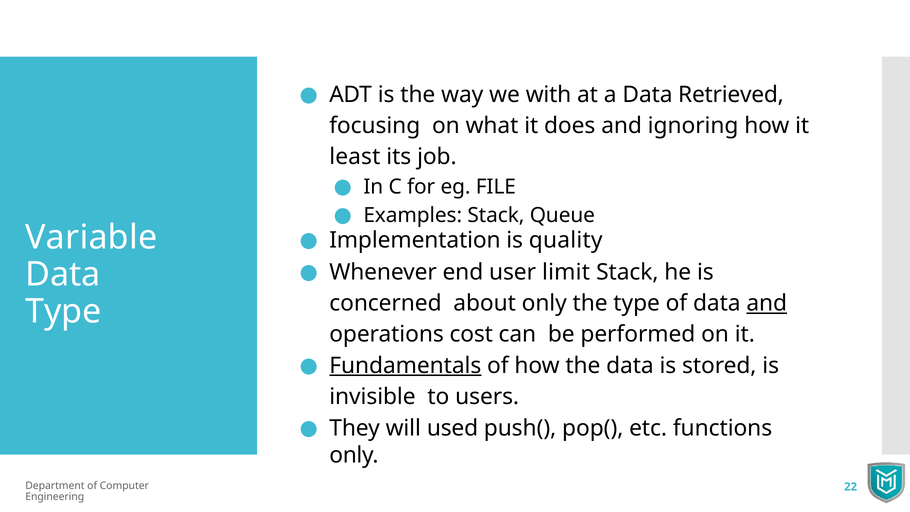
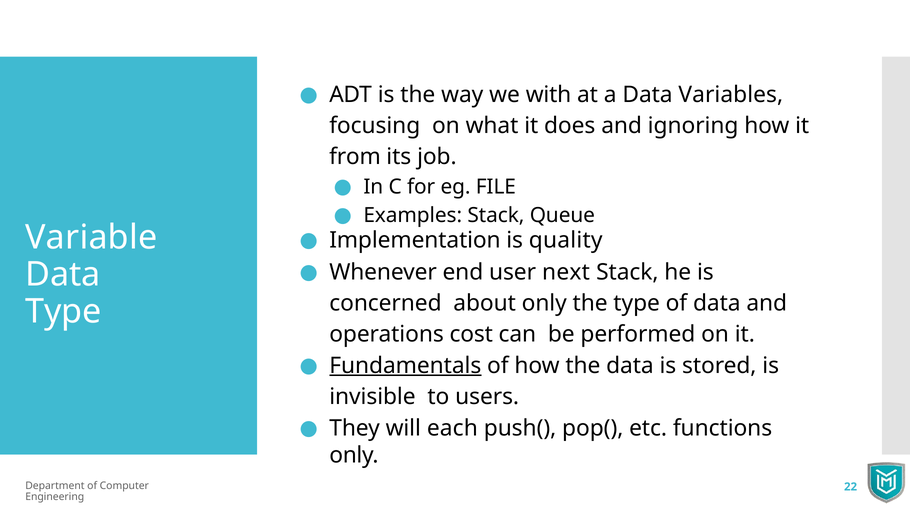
Retrieved: Retrieved -> Variables
least: least -> from
limit: limit -> next
and at (767, 303) underline: present -> none
used: used -> each
